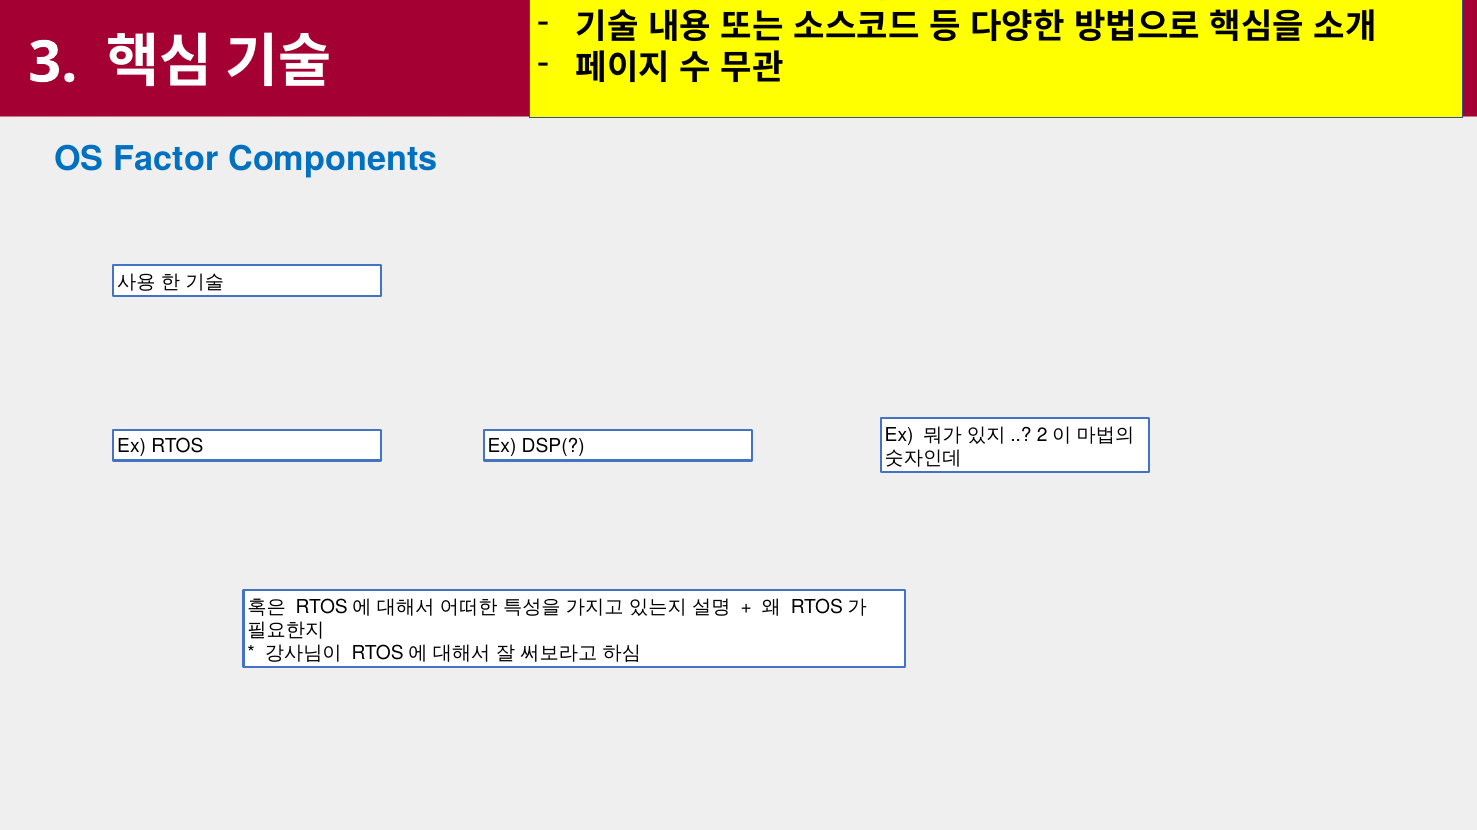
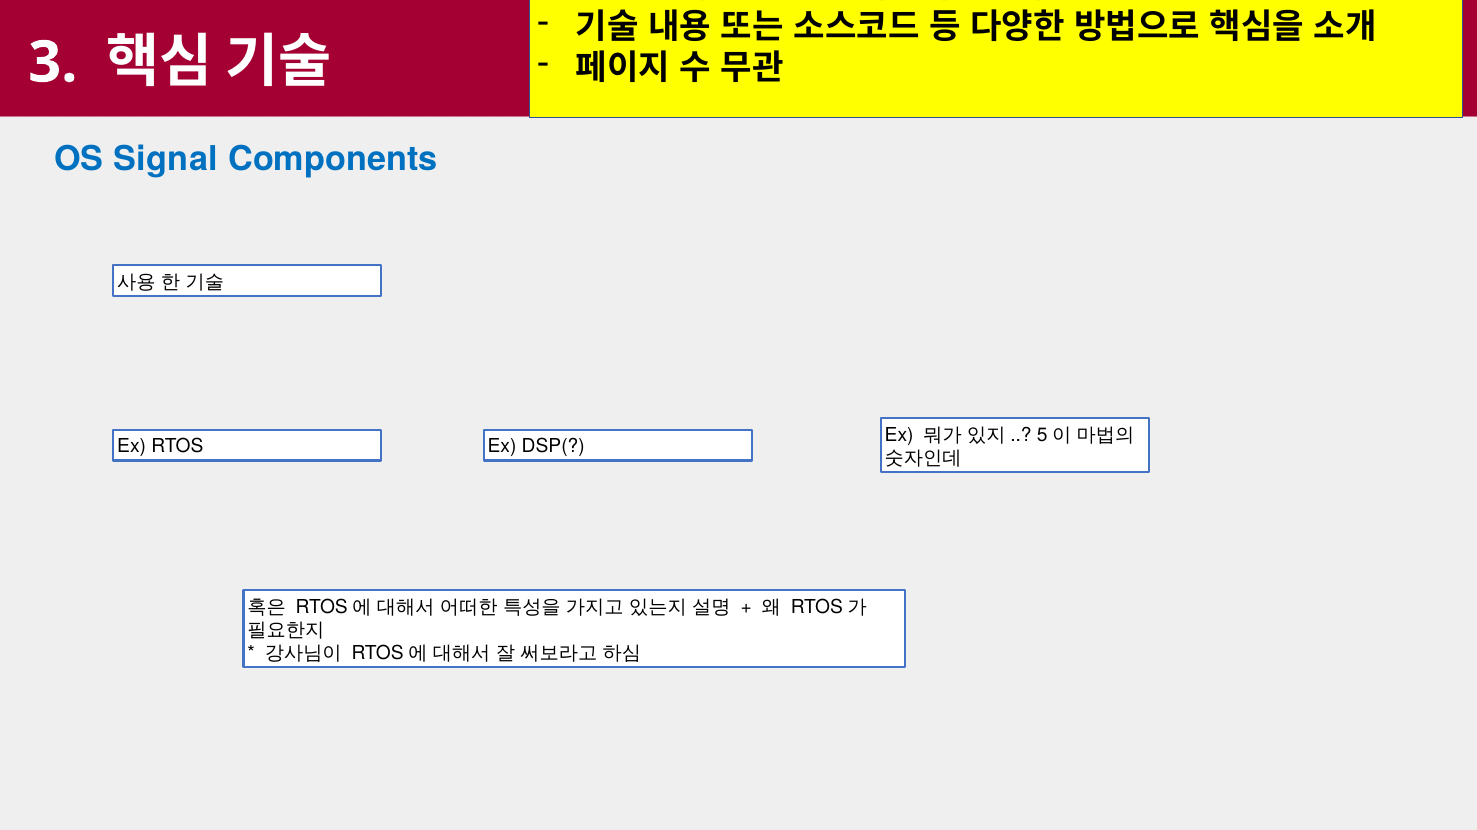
Factor: Factor -> Signal
2: 2 -> 5
